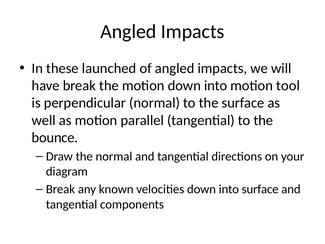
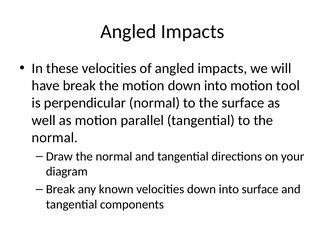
these launched: launched -> velocities
bounce at (55, 138): bounce -> normal
